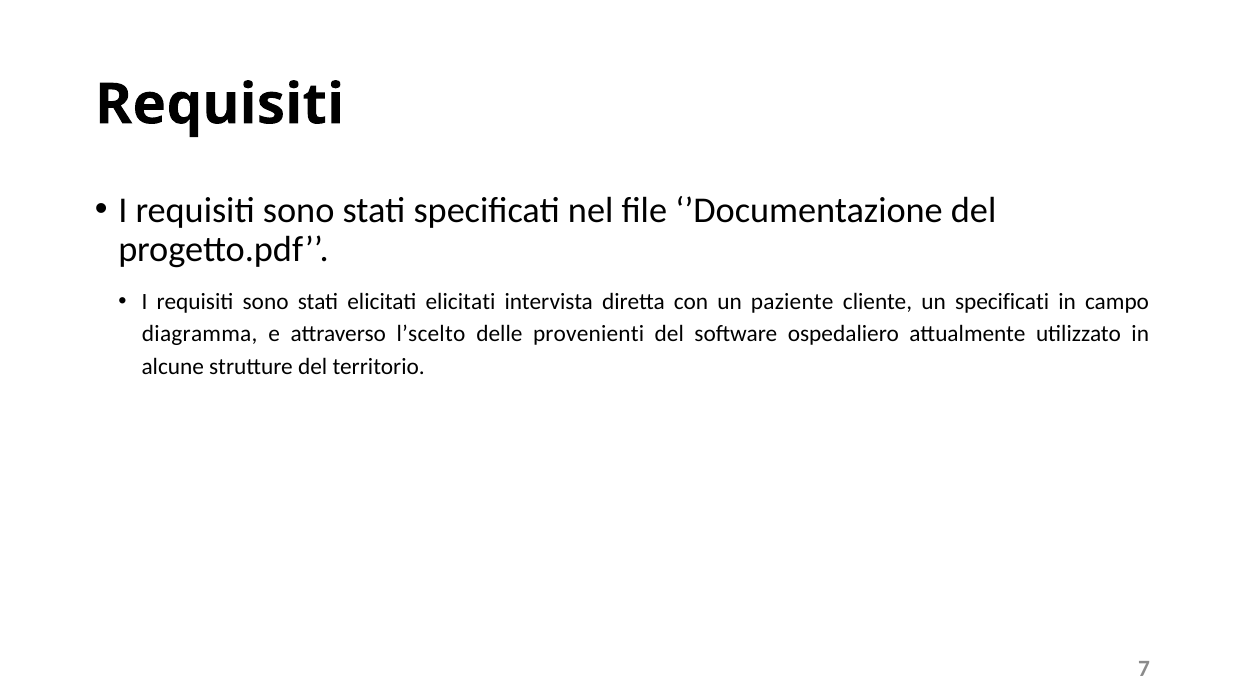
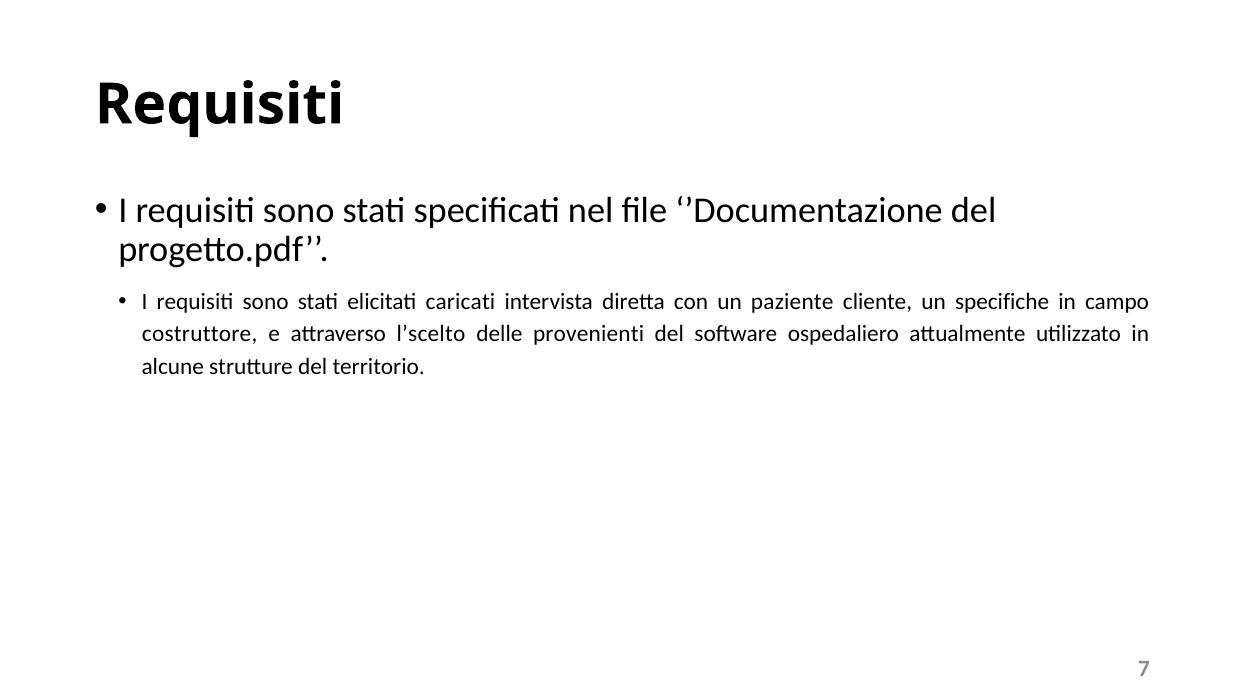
elicitati elicitati: elicitati -> caricati
un specificati: specificati -> specifiche
diagramma: diagramma -> costruttore
